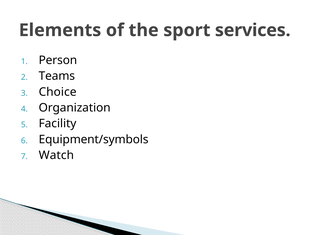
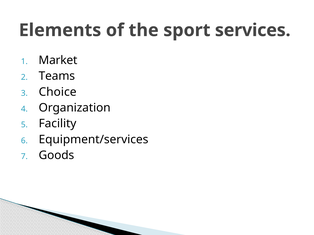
Person: Person -> Market
Equipment/symbols: Equipment/symbols -> Equipment/services
Watch: Watch -> Goods
